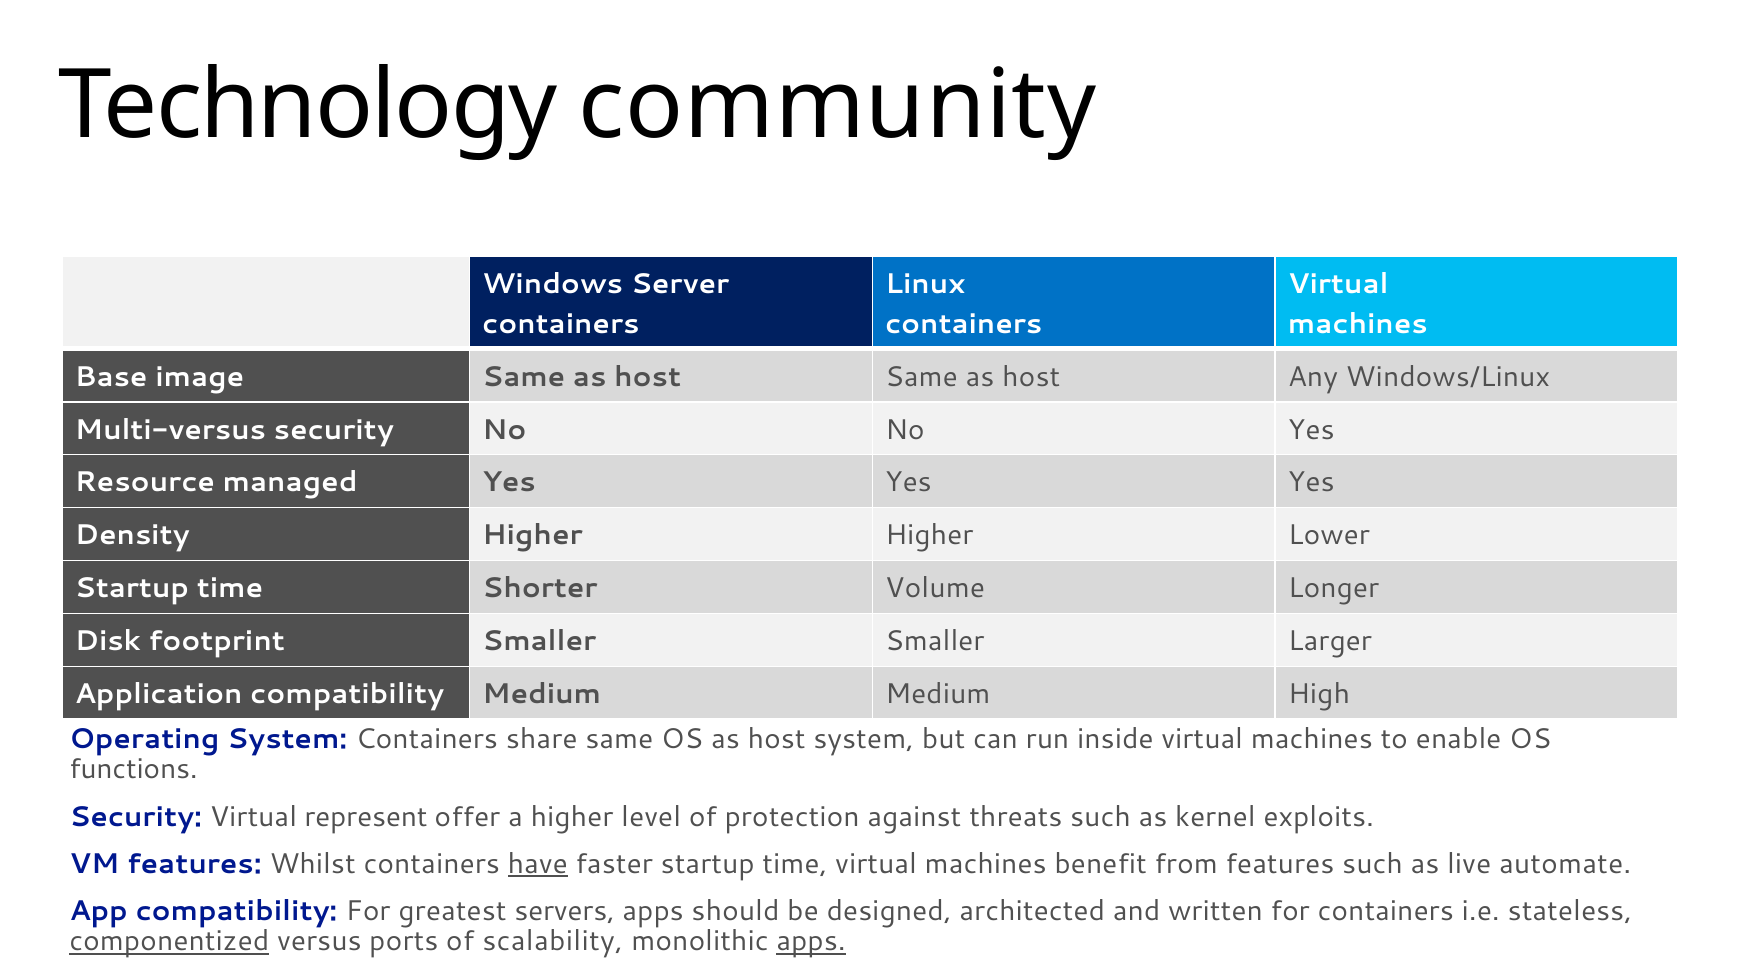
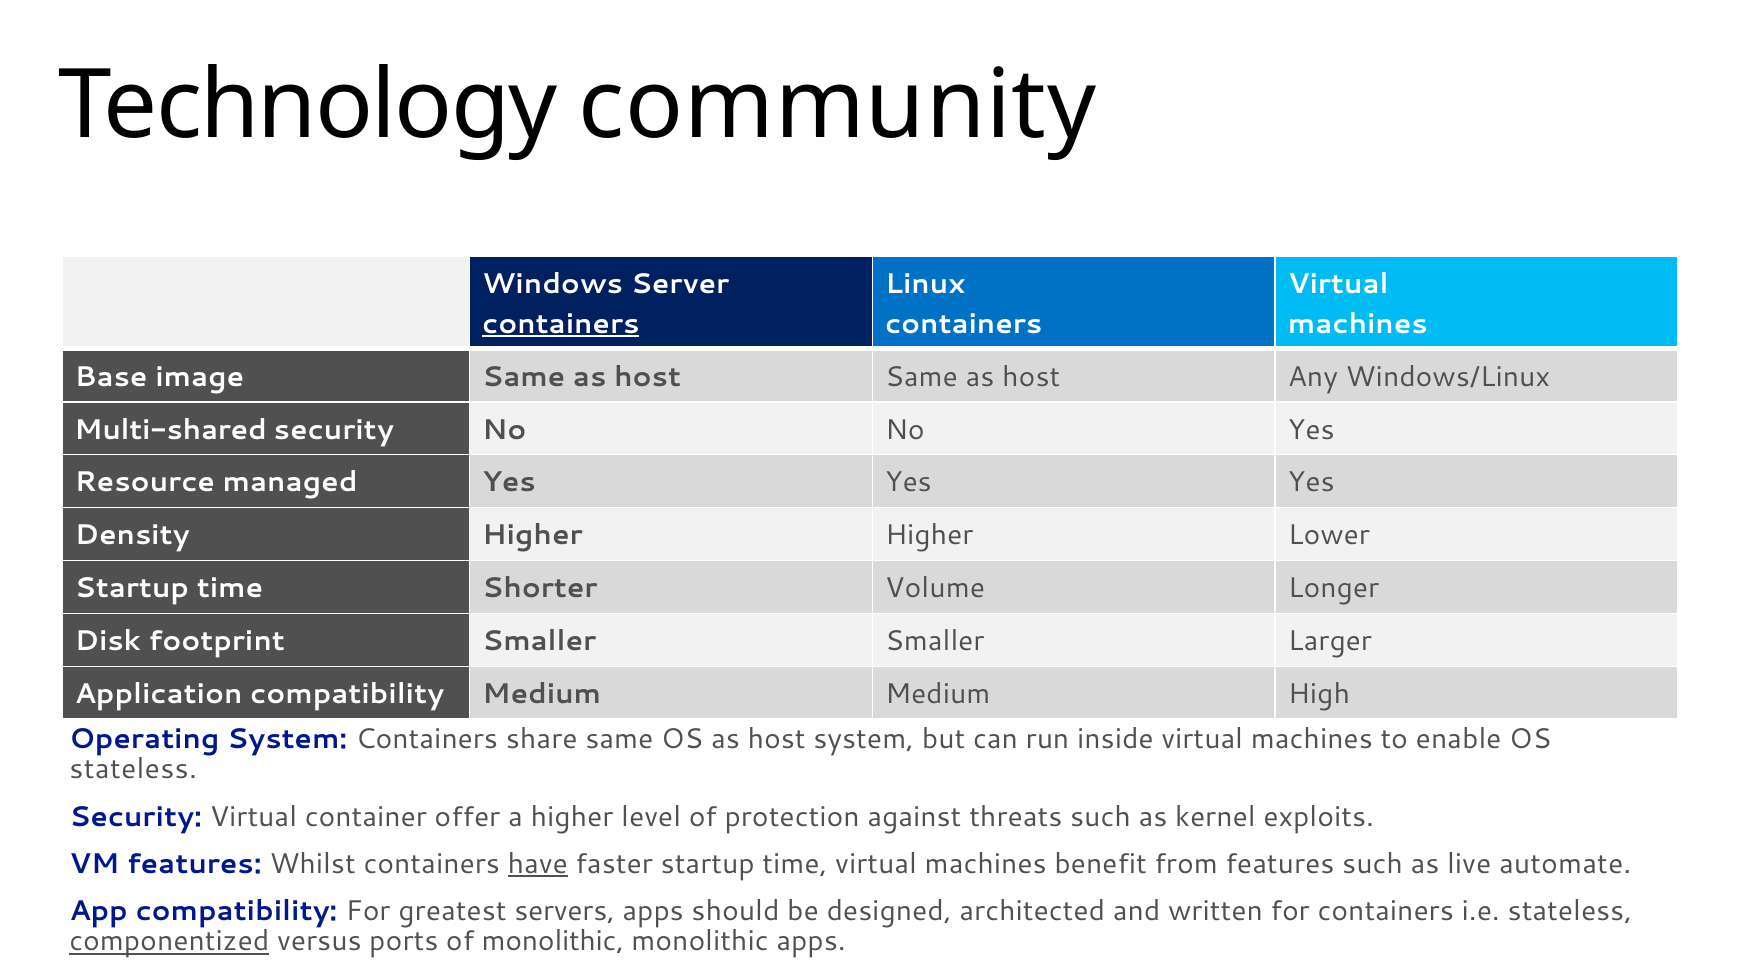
containers at (561, 324) underline: none -> present
Multi-versus: Multi-versus -> Multi-shared
functions at (134, 769): functions -> stateless
represent: represent -> container
of scalability: scalability -> monolithic
apps at (811, 941) underline: present -> none
